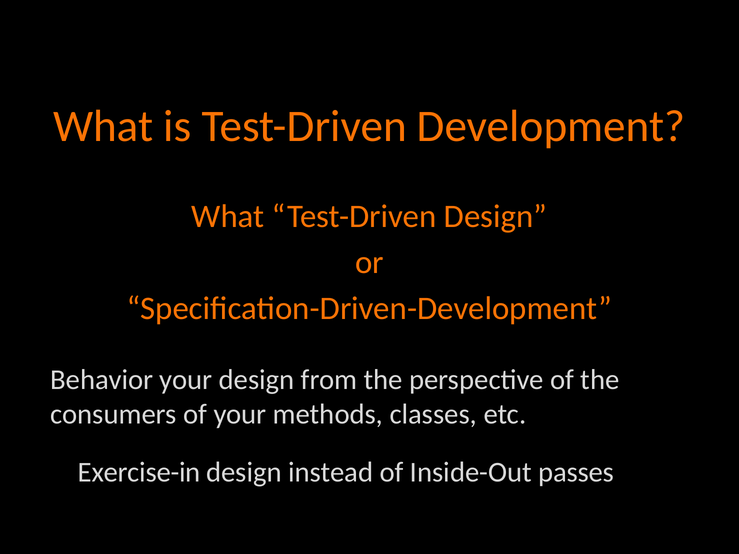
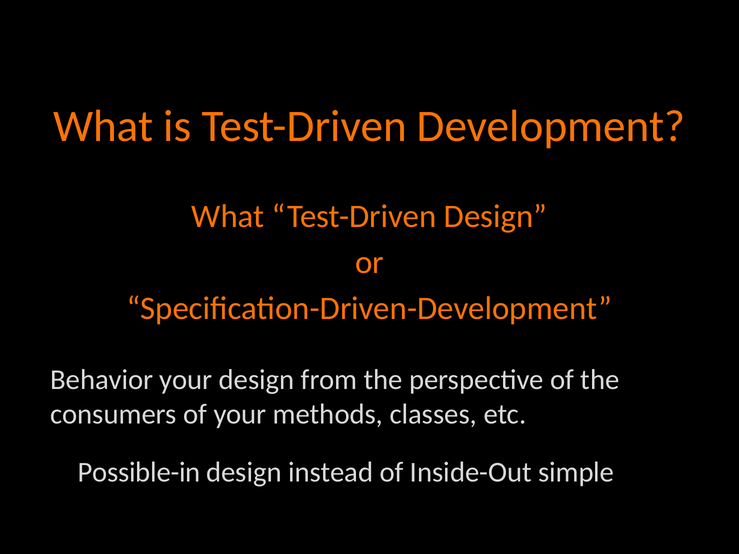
Exercise-in: Exercise-in -> Possible-in
passes: passes -> simple
